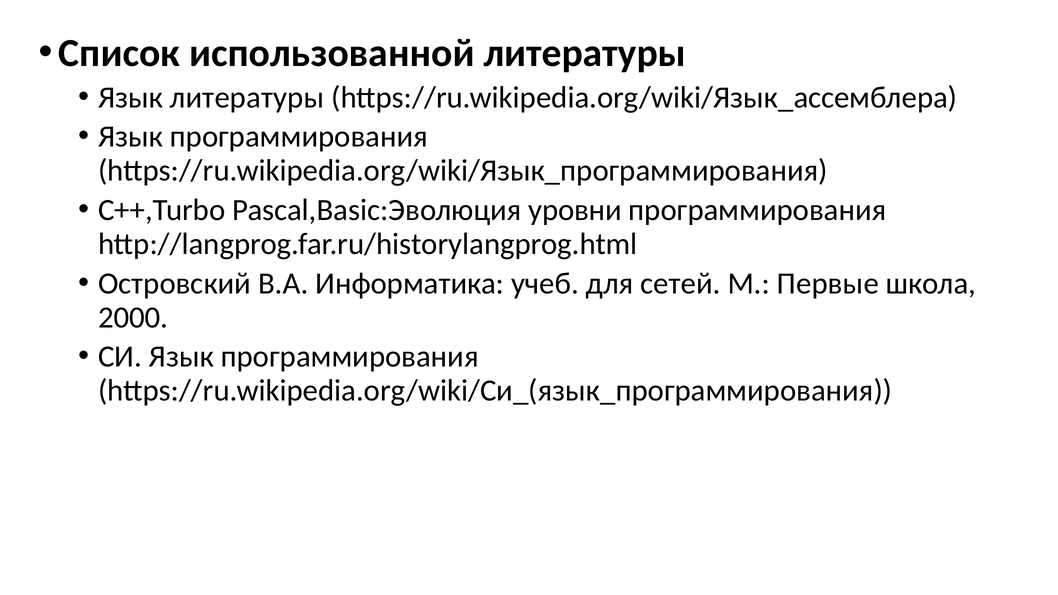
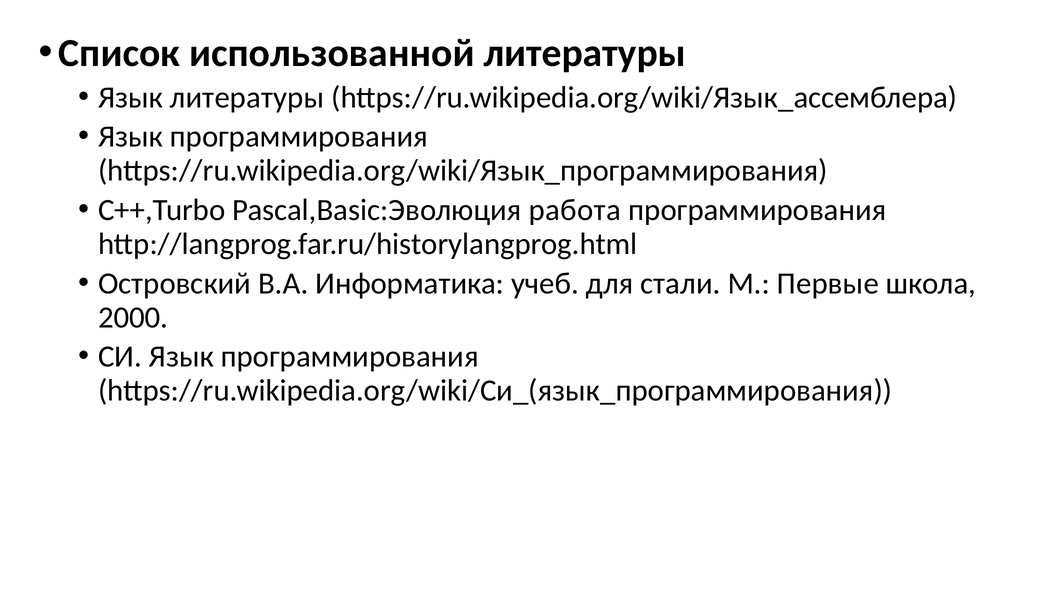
уровни: уровни -> работа
сетей: сетей -> стали
